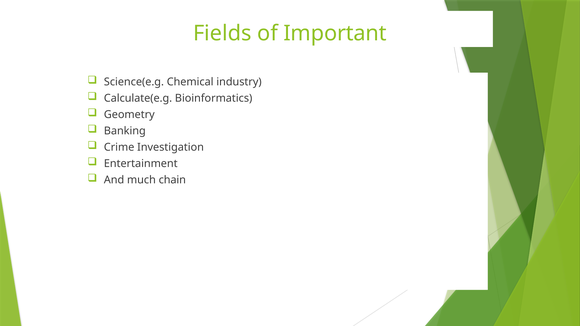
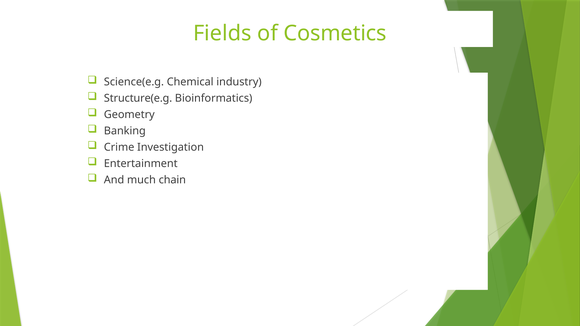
Important: Important -> Cosmetics
Calculate(e.g: Calculate(e.g -> Structure(e.g
